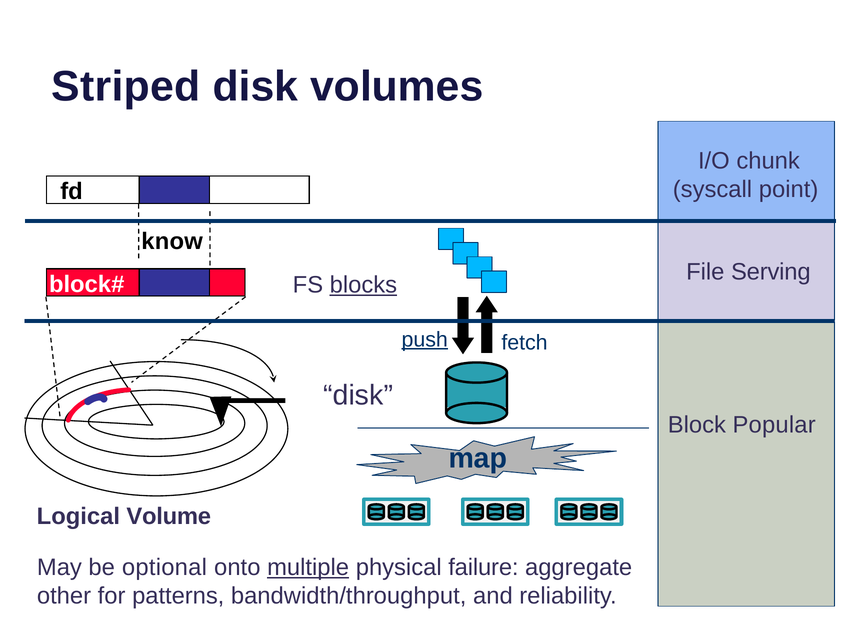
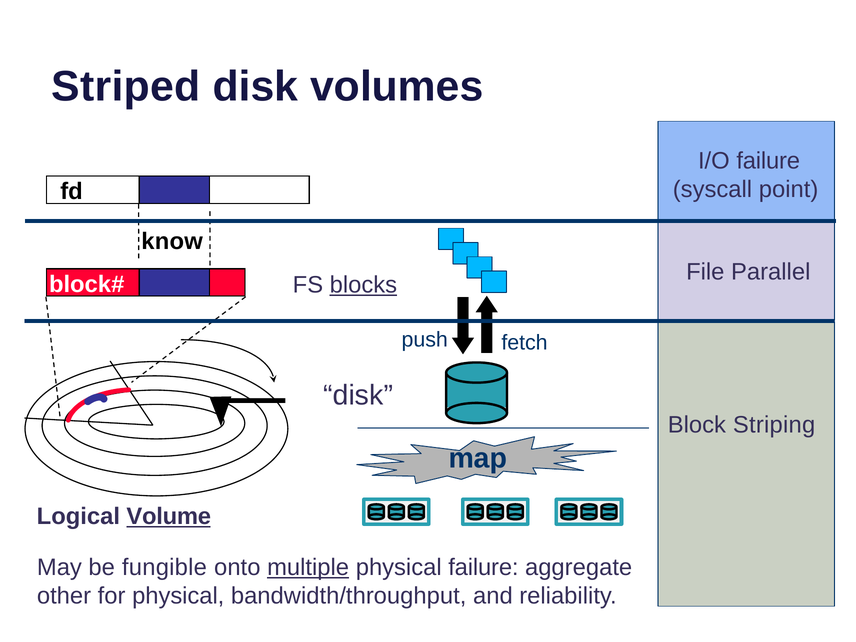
I/O chunk: chunk -> failure
Serving: Serving -> Parallel
push underline: present -> none
Popular: Popular -> Striping
Volume underline: none -> present
optional: optional -> fungible
for patterns: patterns -> physical
